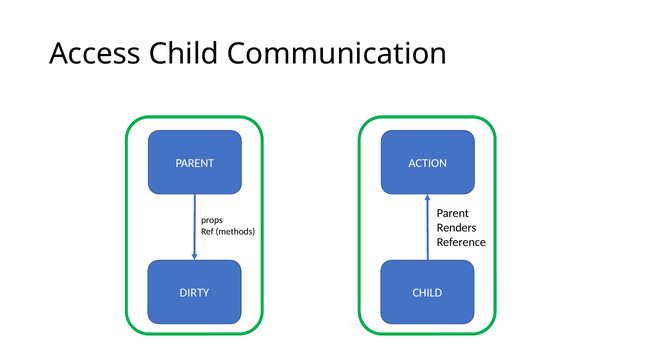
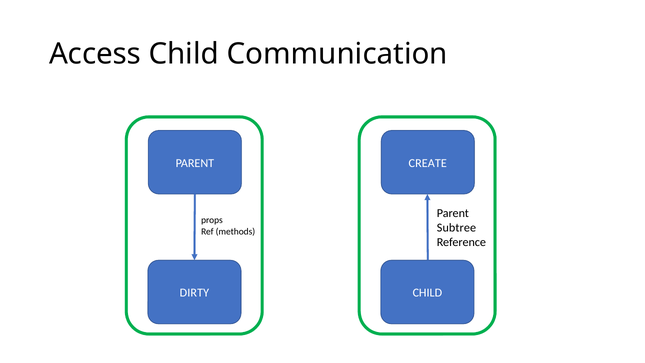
ACTION: ACTION -> CREATE
Renders: Renders -> Subtree
